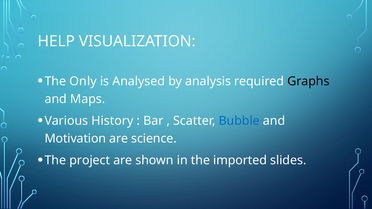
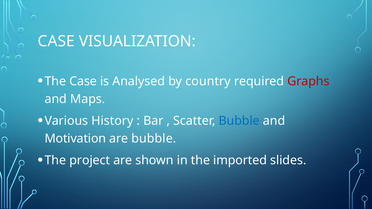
HELP at (56, 41): HELP -> CASE
The Only: Only -> Case
analysis: analysis -> country
Graphs colour: black -> red
are science: science -> bubble
